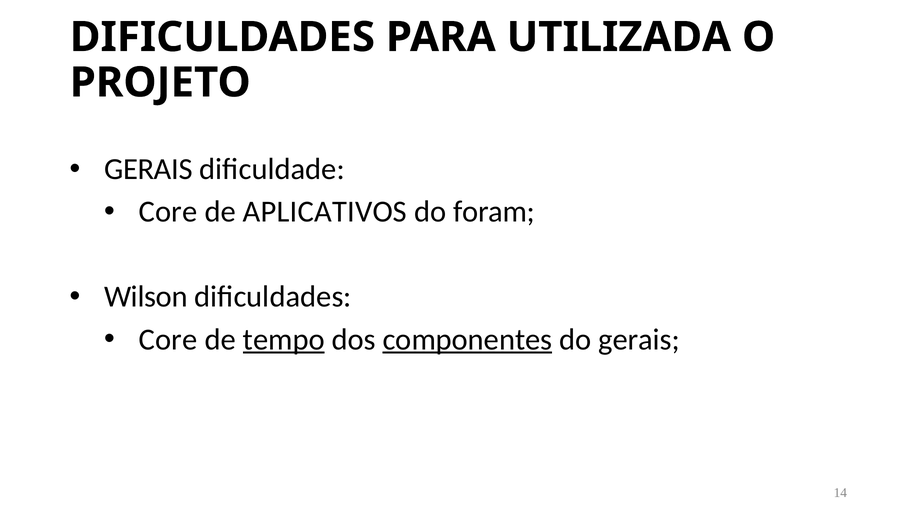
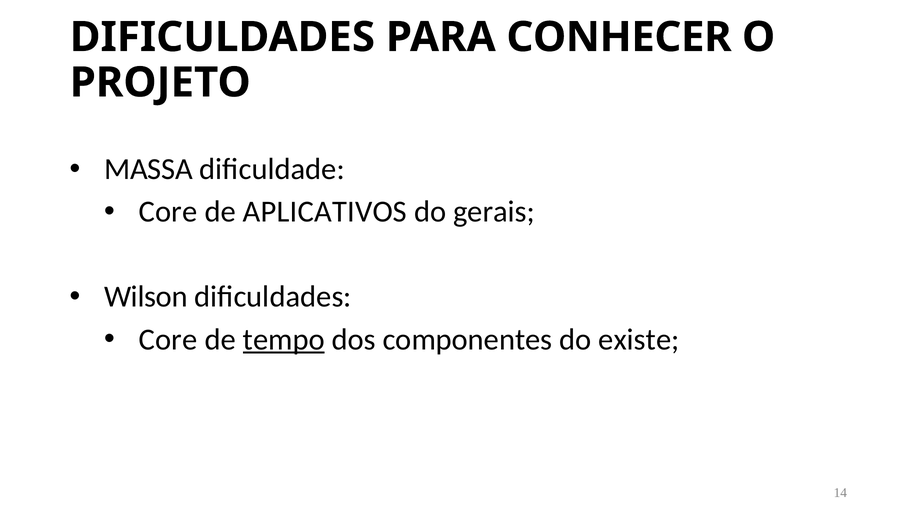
UTILIZADA: UTILIZADA -> CONHECER
GERAIS at (148, 169): GERAIS -> MASSA
foram: foram -> gerais
componentes underline: present -> none
do gerais: gerais -> existe
